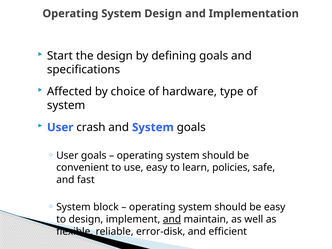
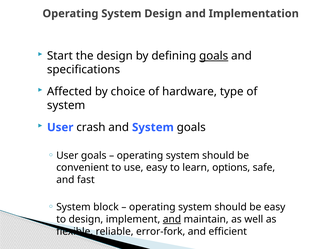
goals at (214, 56) underline: none -> present
policies: policies -> options
error-disk: error-disk -> error-fork
